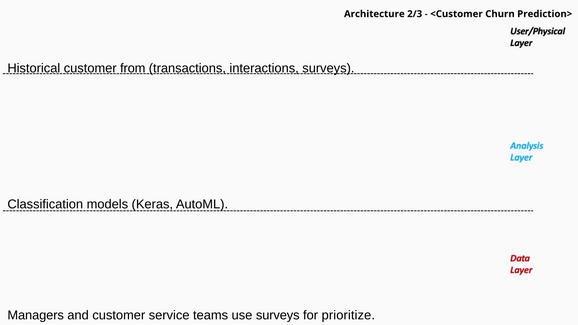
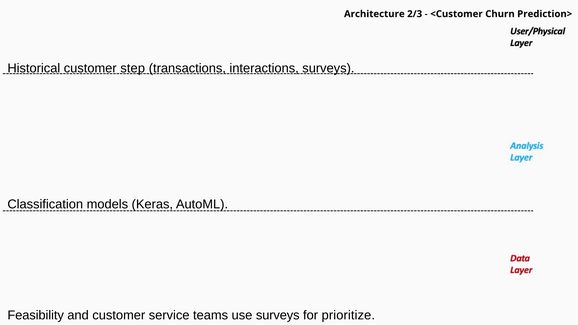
from: from -> step
Managers: Managers -> Feasibility
